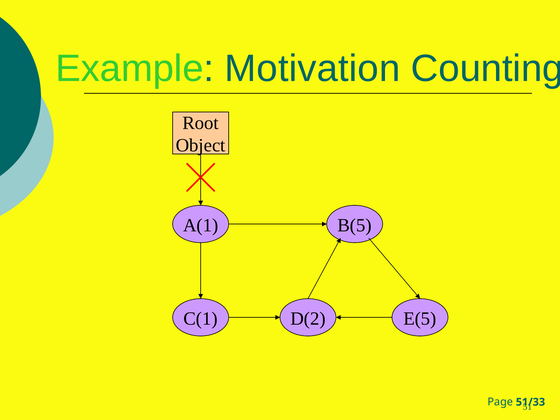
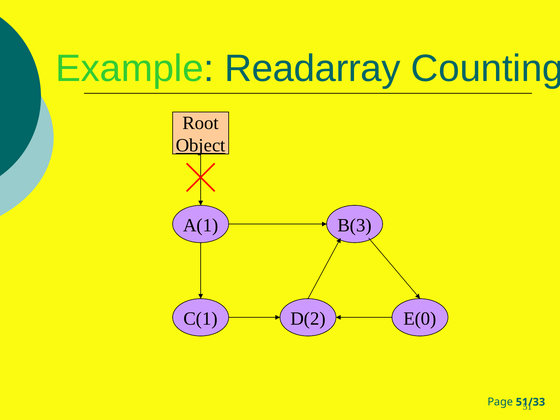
Motivation: Motivation -> Readarray
Object underline: none -> present
B(5: B(5 -> B(3
E(5: E(5 -> E(0
